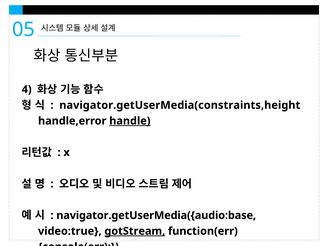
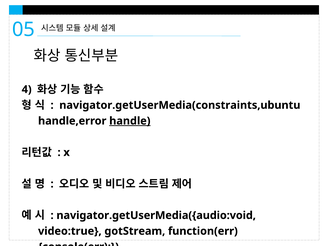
navigator.getUserMedia(constraints,height: navigator.getUserMedia(constraints,height -> navigator.getUserMedia(constraints,ubuntu
navigator.getUserMedia({audio:base: navigator.getUserMedia({audio:base -> navigator.getUserMedia({audio:void
gotStream underline: present -> none
